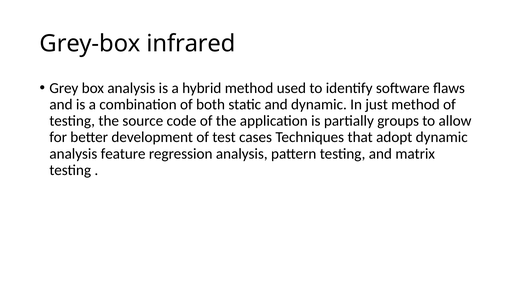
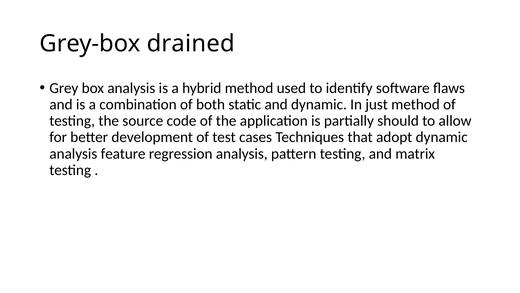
infrared: infrared -> drained
groups: groups -> should
